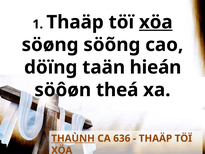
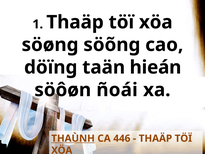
xöa at (156, 22) underline: present -> none
theá: theá -> ñoái
636: 636 -> 446
